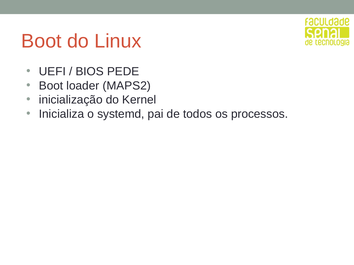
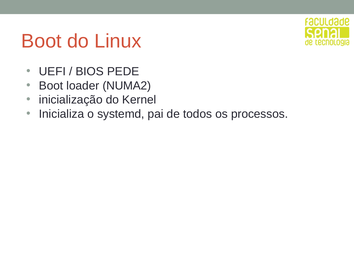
MAPS2: MAPS2 -> NUMA2
